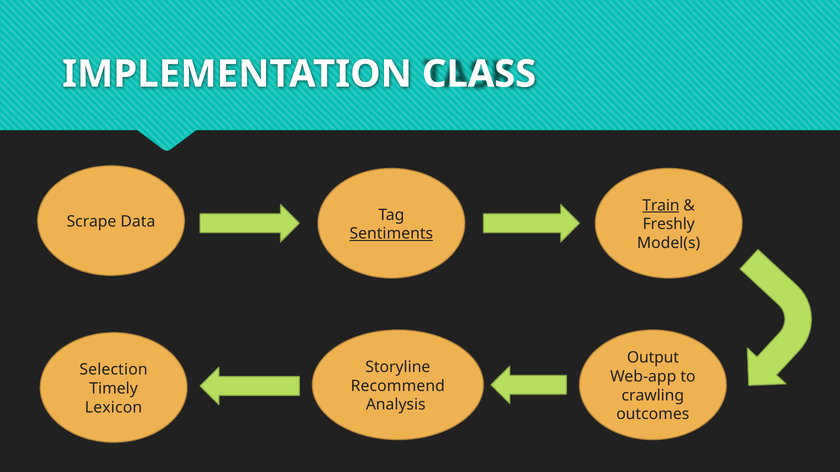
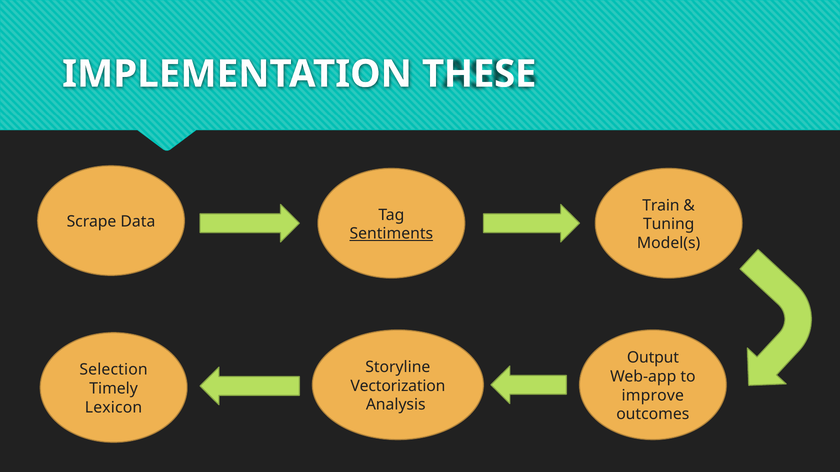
CLASS: CLASS -> THESE
Train underline: present -> none
Freshly: Freshly -> Tuning
Recommend: Recommend -> Vectorization
crawling: crawling -> improve
